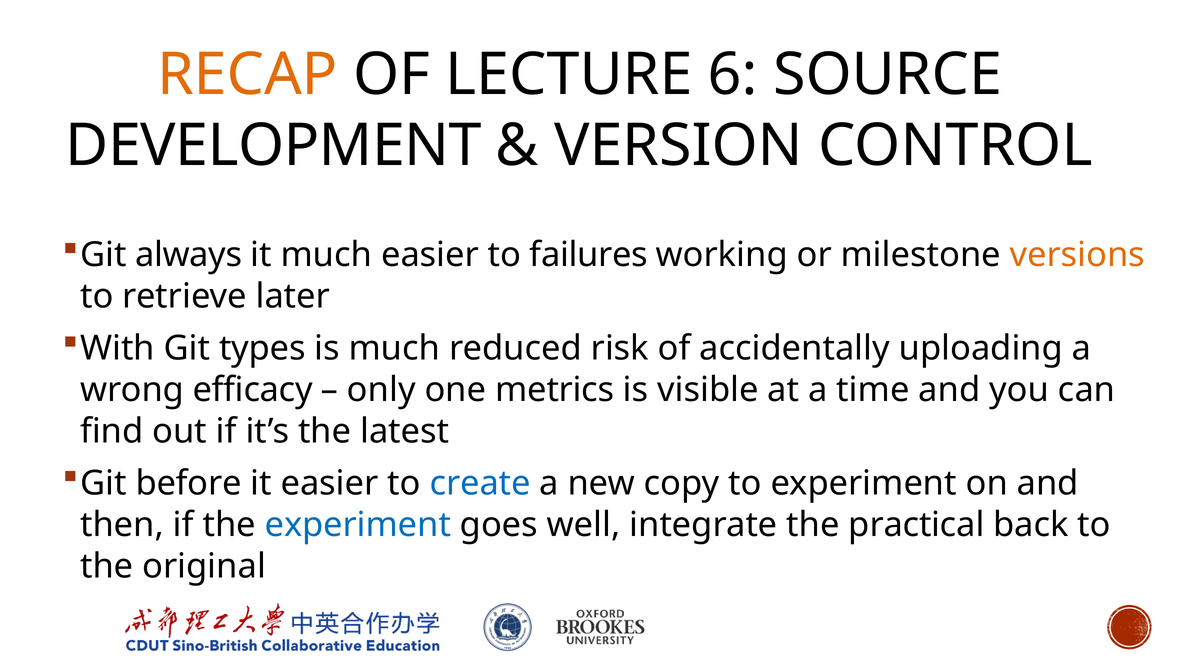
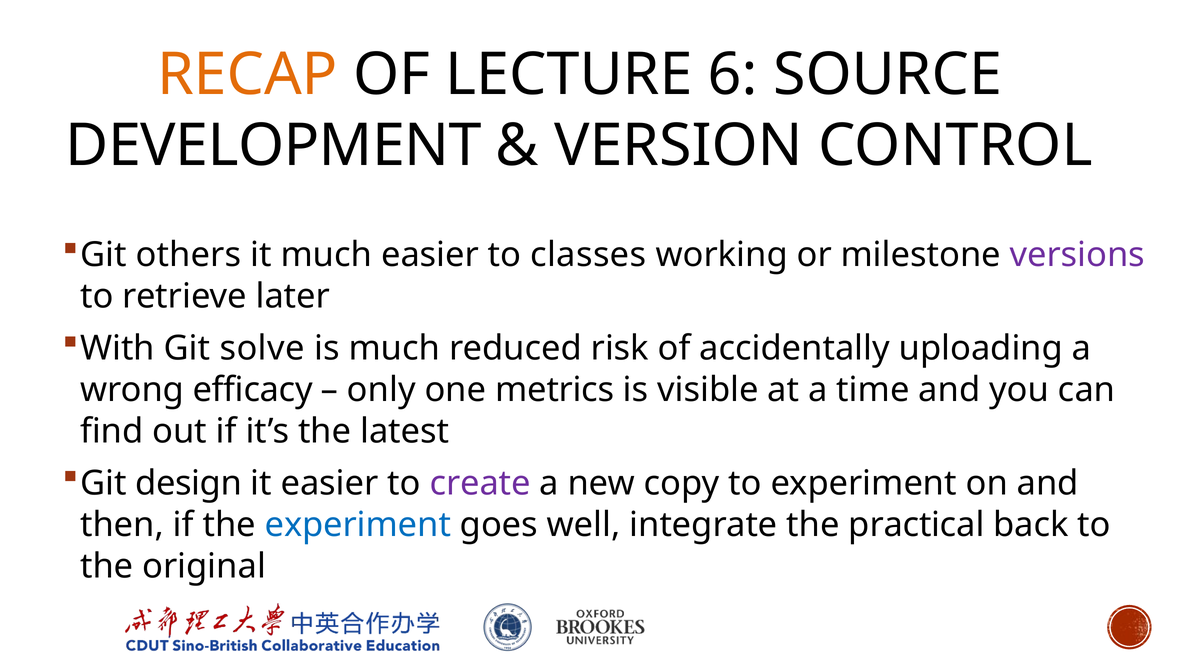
always: always -> others
failures: failures -> classes
versions colour: orange -> purple
types: types -> solve
before: before -> design
create colour: blue -> purple
